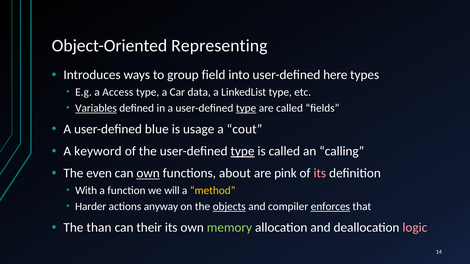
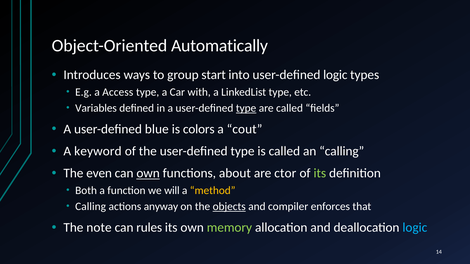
Representing: Representing -> Automatically
field: field -> start
user-defined here: here -> logic
data: data -> with
Variables underline: present -> none
usage: usage -> colors
type at (243, 151) underline: present -> none
pink: pink -> ctor
its at (320, 174) colour: pink -> light green
With: With -> Both
Harder at (91, 207): Harder -> Calling
enforces underline: present -> none
than: than -> note
their: their -> rules
logic at (415, 228) colour: pink -> light blue
